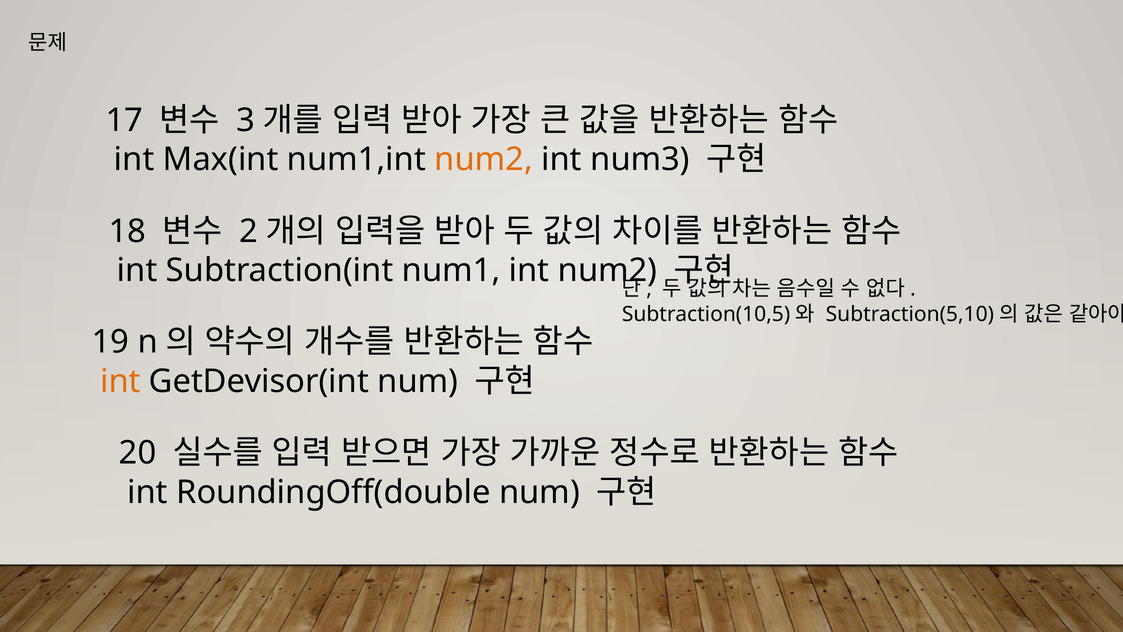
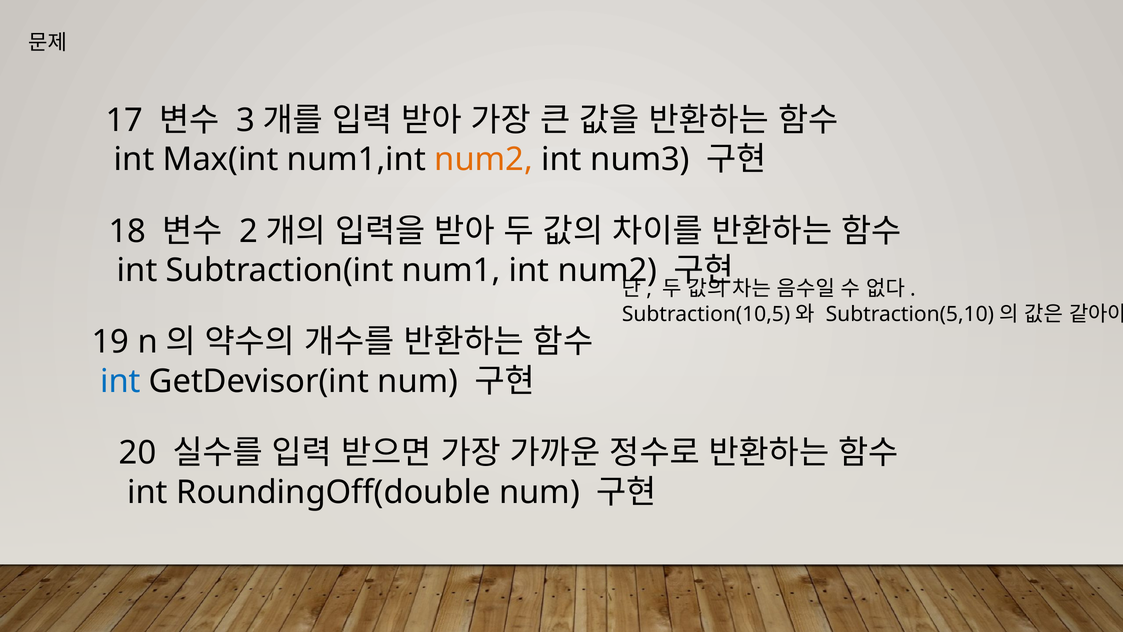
int at (120, 381) colour: orange -> blue
